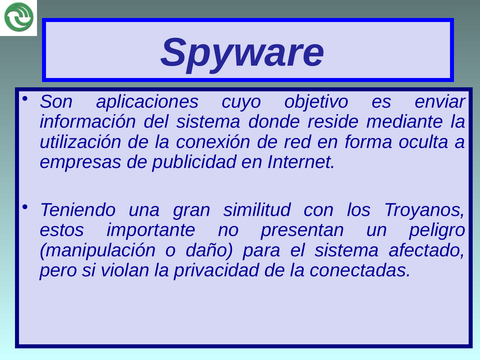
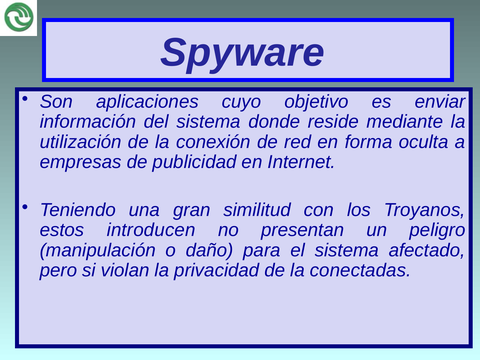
importante: importante -> introducen
